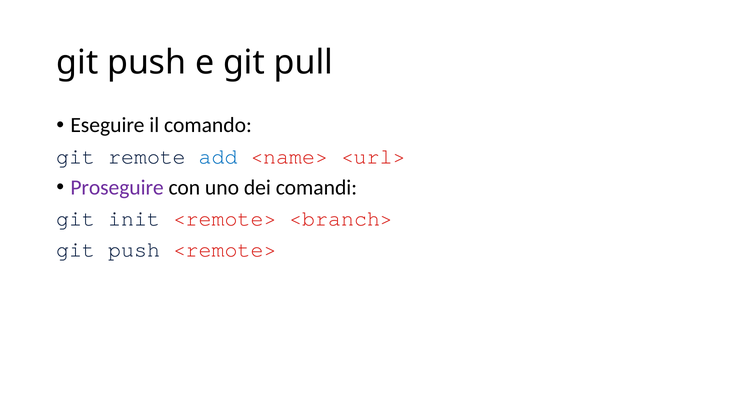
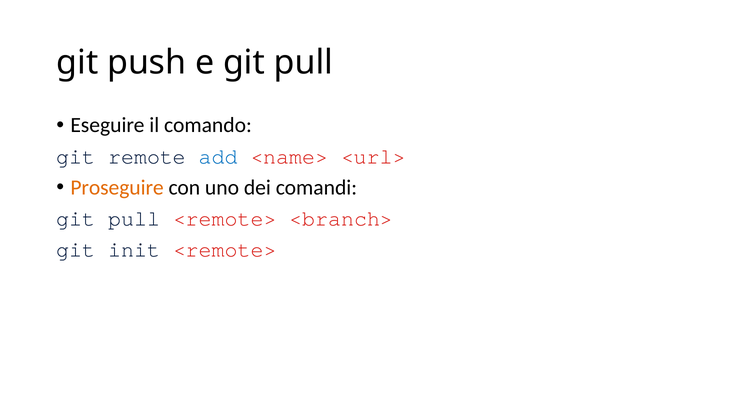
Proseguire colour: purple -> orange
init at (134, 218): init -> pull
push at (134, 250): push -> init
